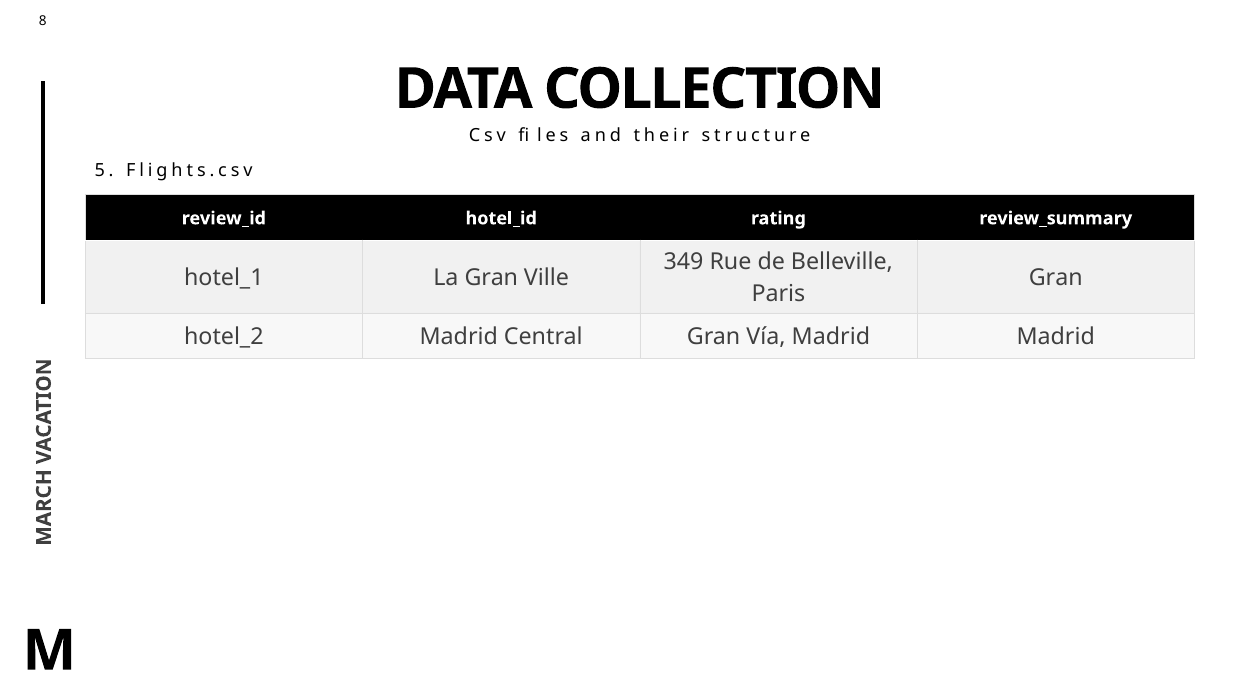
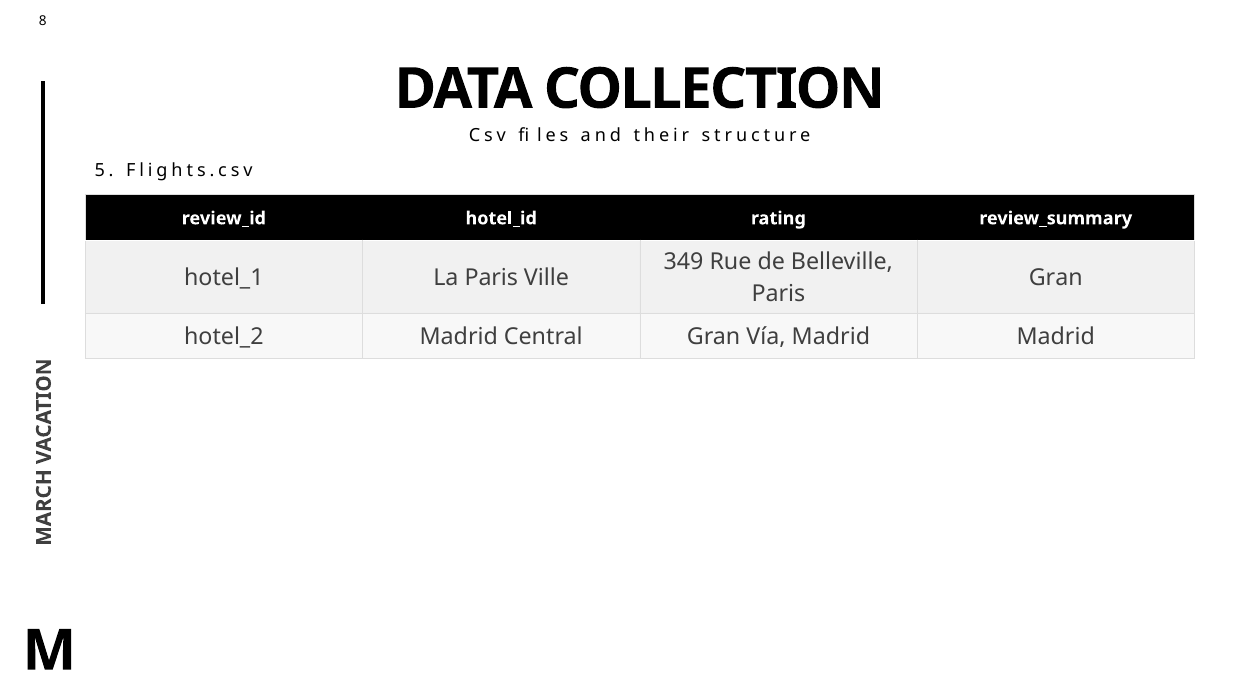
La Gran: Gran -> Paris
